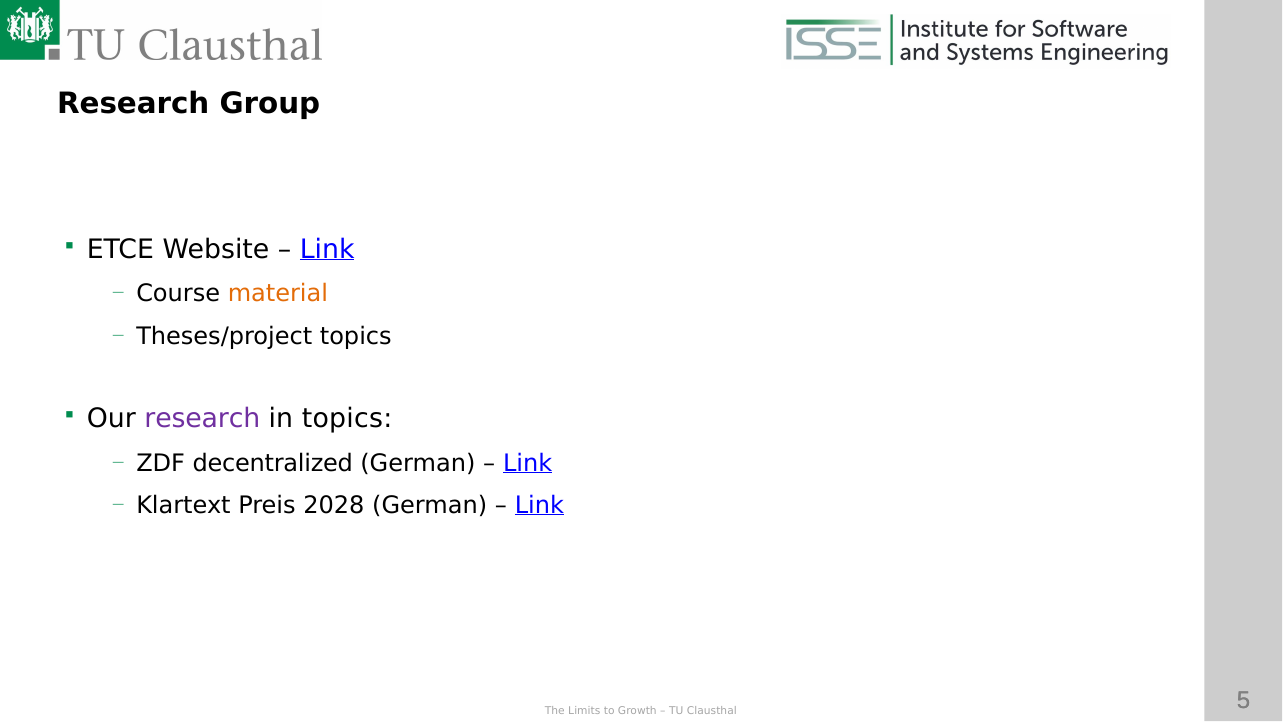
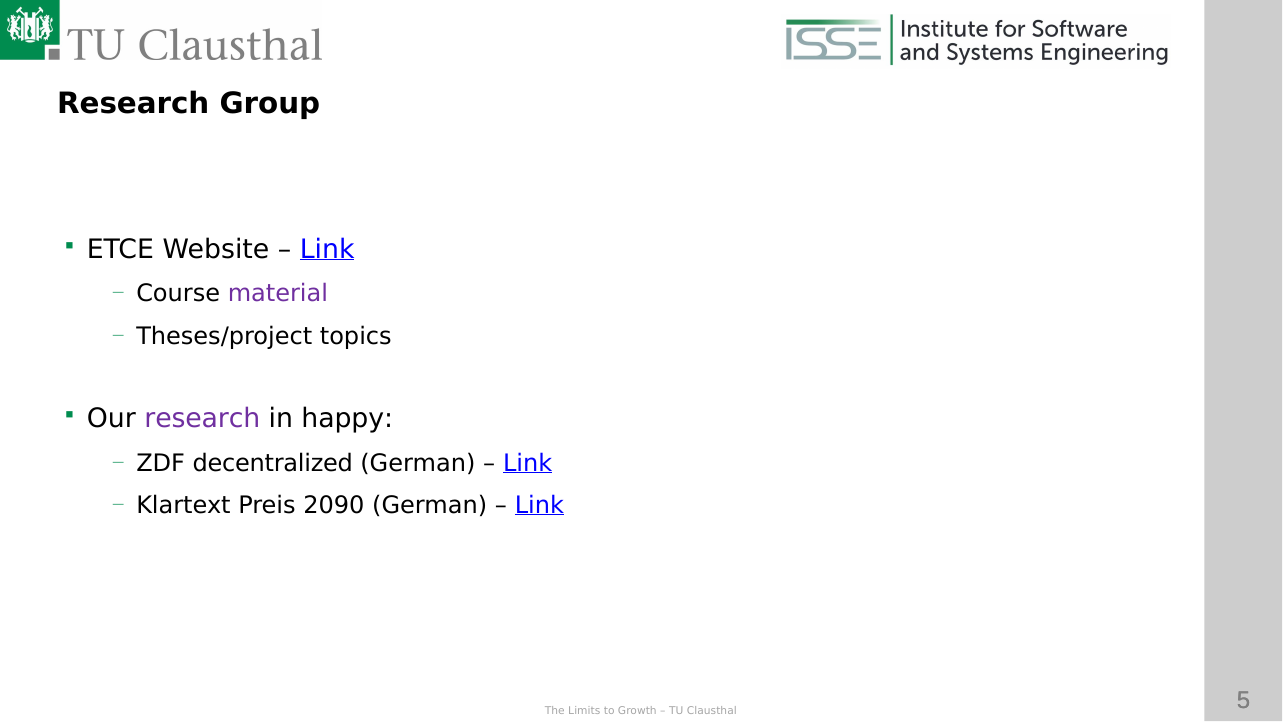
material colour: orange -> purple
in topics: topics -> happy
2028: 2028 -> 2090
